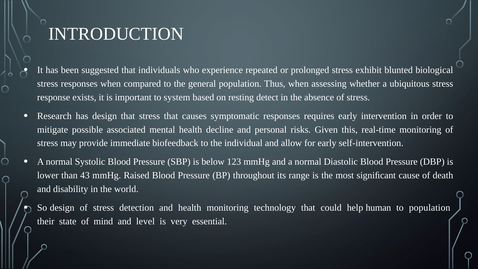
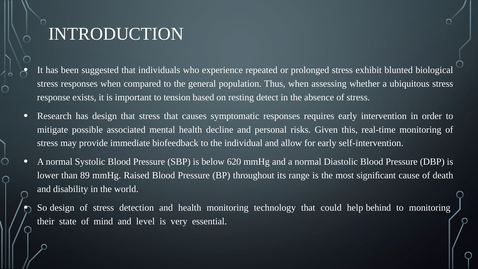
system: system -> tension
123: 123 -> 620
43: 43 -> 89
human: human -> behind
to population: population -> monitoring
